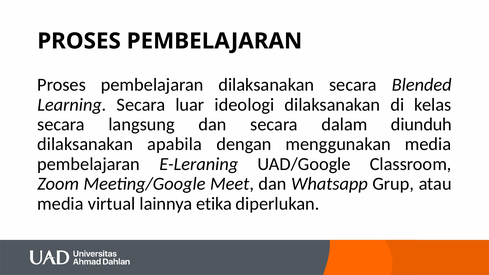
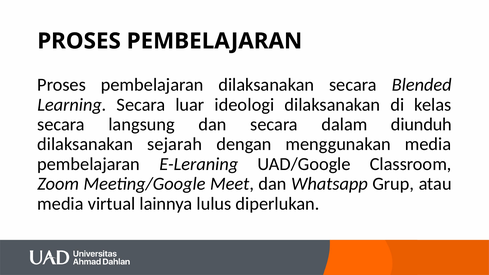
apabila: apabila -> sejarah
etika: etika -> lulus
